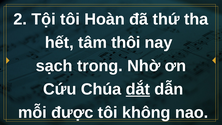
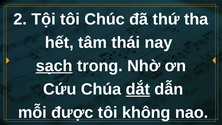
Hoàn: Hoàn -> Chúc
thôi: thôi -> thái
sạch underline: none -> present
